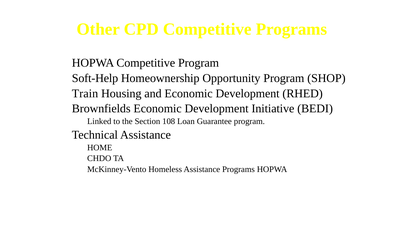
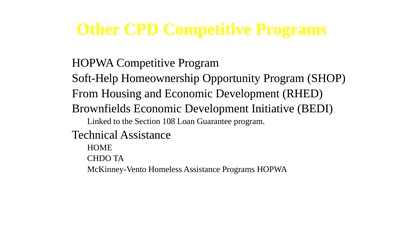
Train: Train -> From
